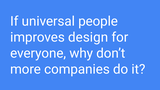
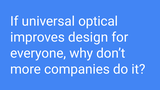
people: people -> optical
